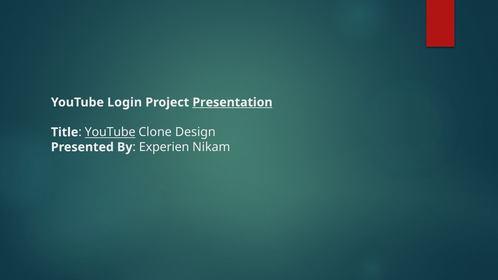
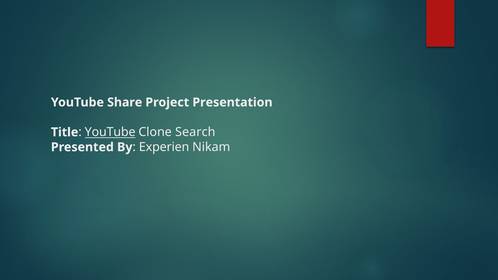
Login: Login -> Share
Presentation underline: present -> none
Design: Design -> Search
